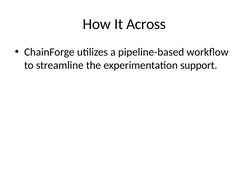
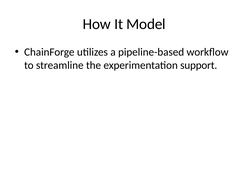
Across: Across -> Model
